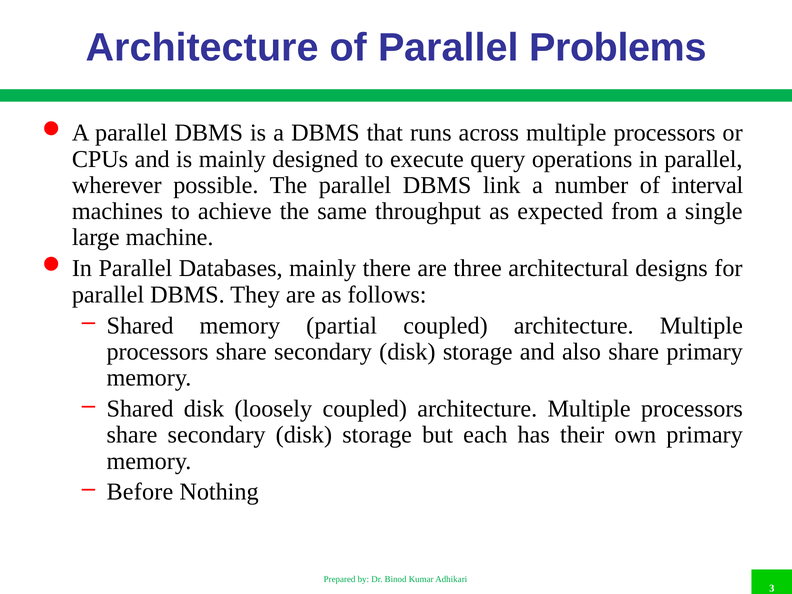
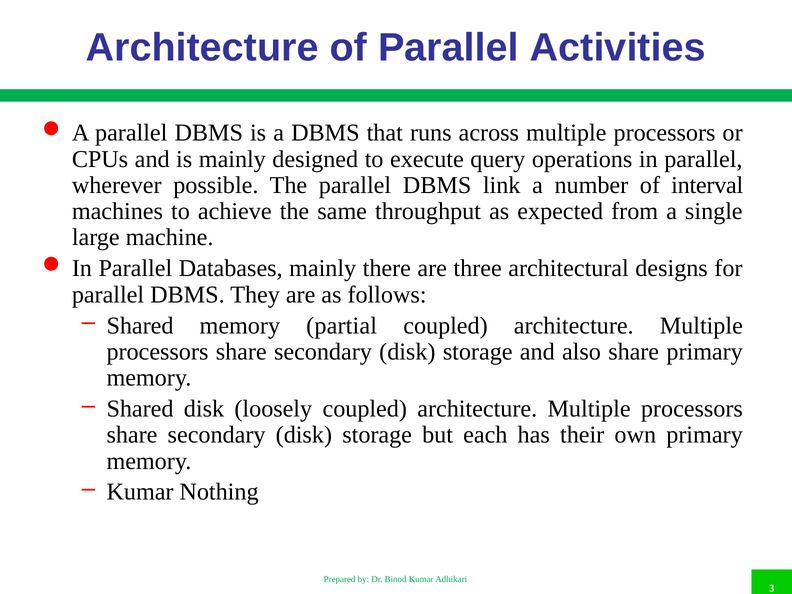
Problems: Problems -> Activities
Before at (140, 492): Before -> Kumar
